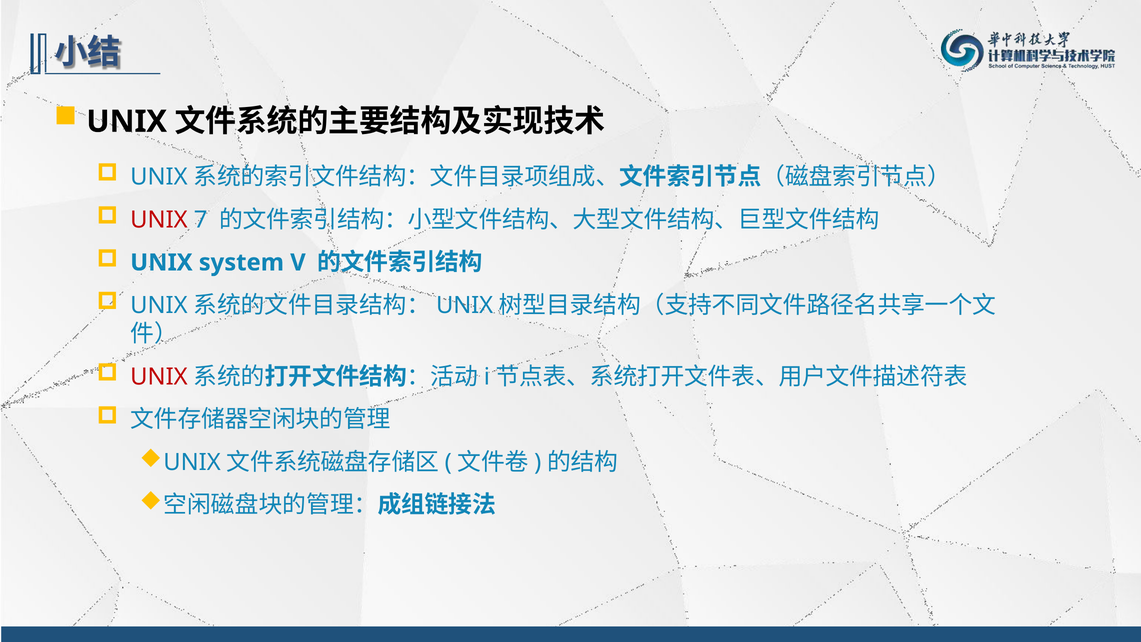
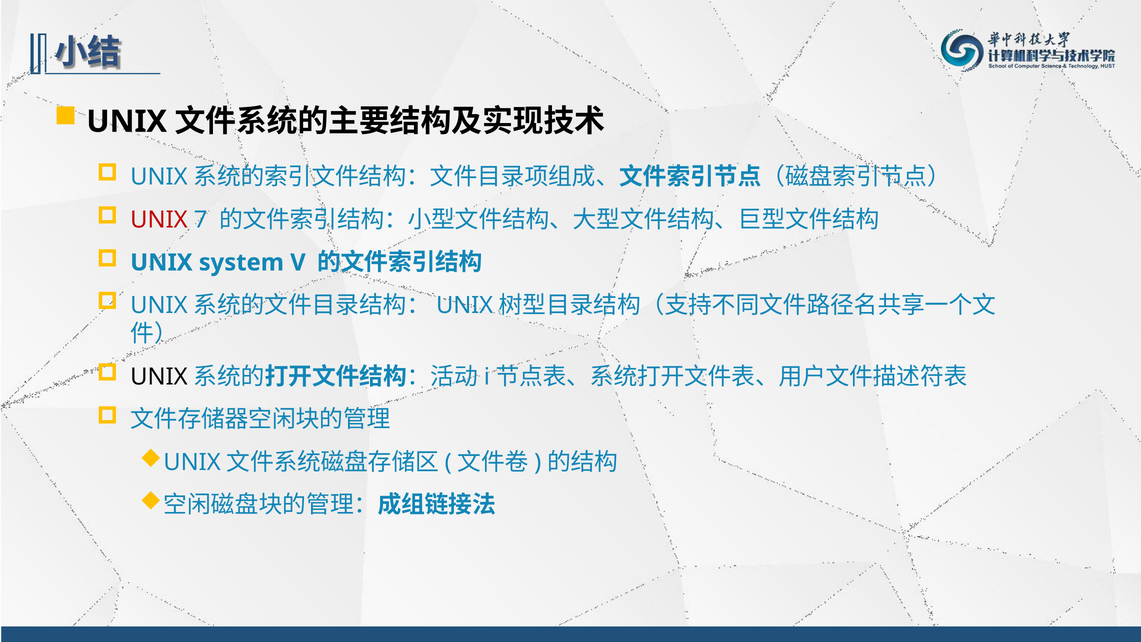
UNIX at (159, 377) colour: red -> black
